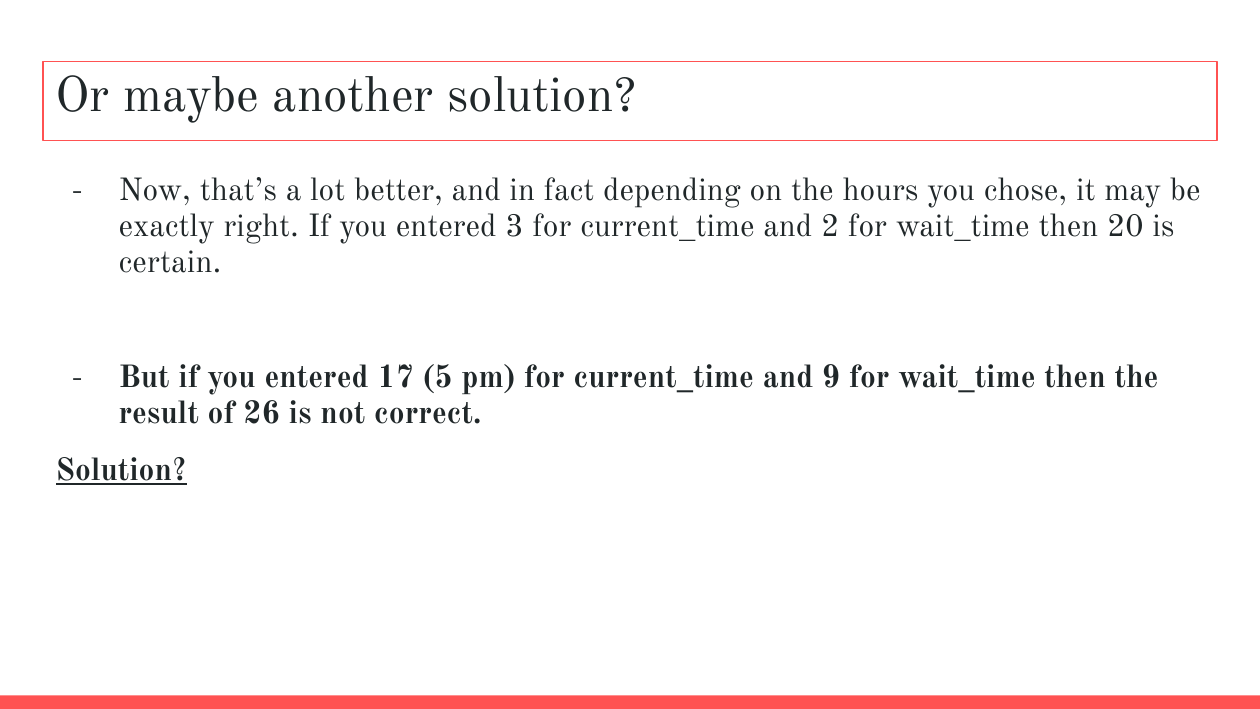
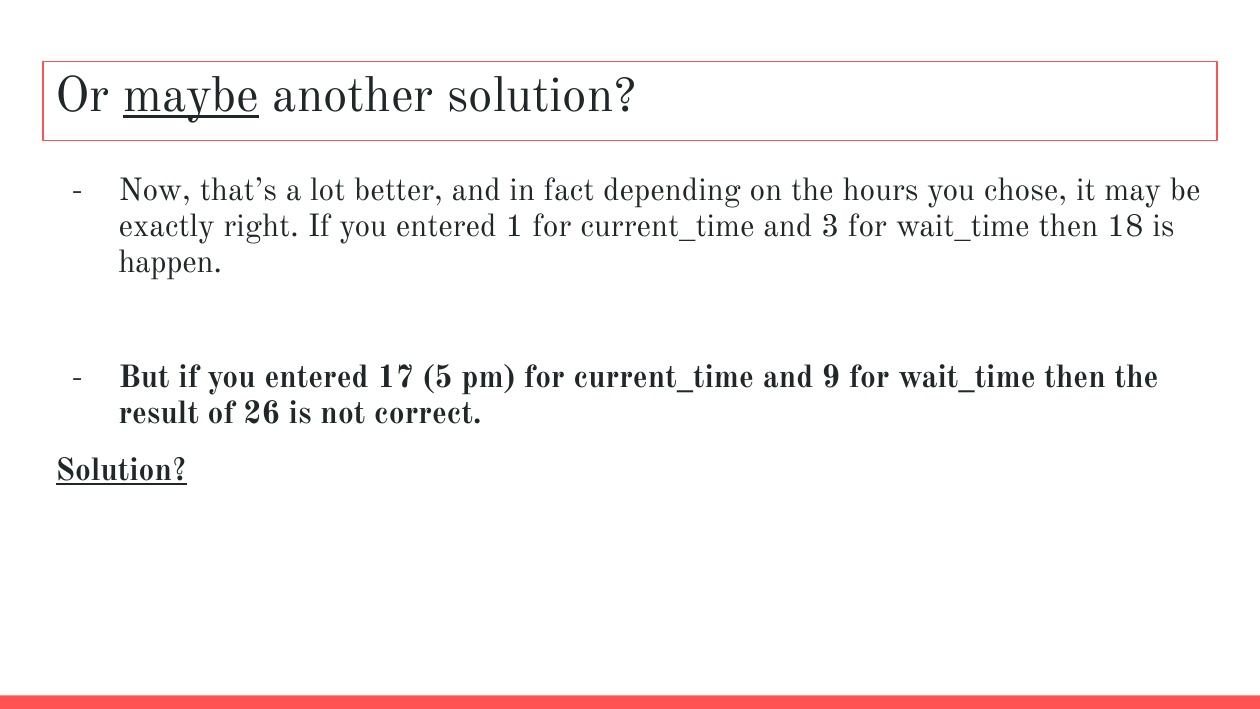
maybe underline: none -> present
3: 3 -> 1
2: 2 -> 3
20: 20 -> 18
certain: certain -> happen
